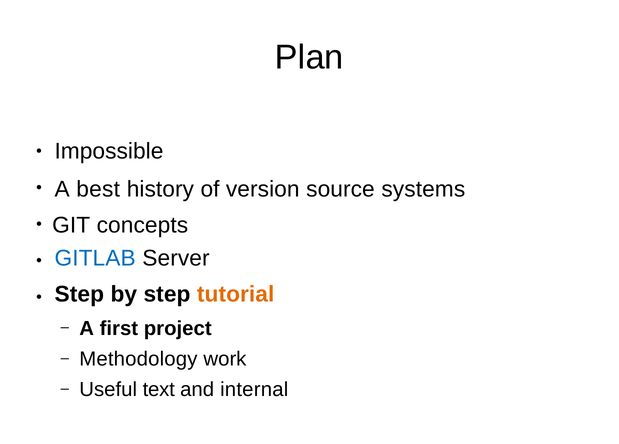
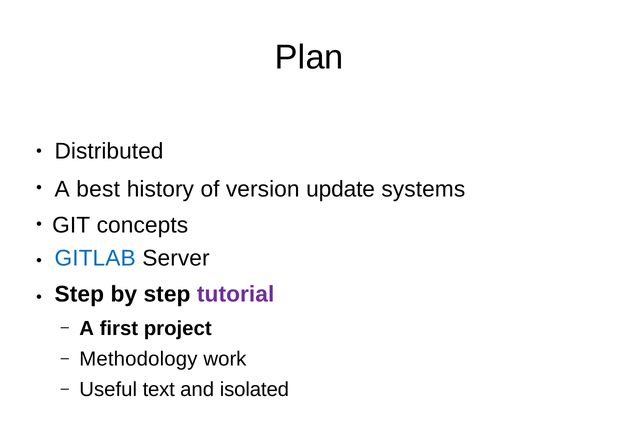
Impossible: Impossible -> Distributed
source: source -> update
tutorial colour: orange -> purple
internal: internal -> isolated
